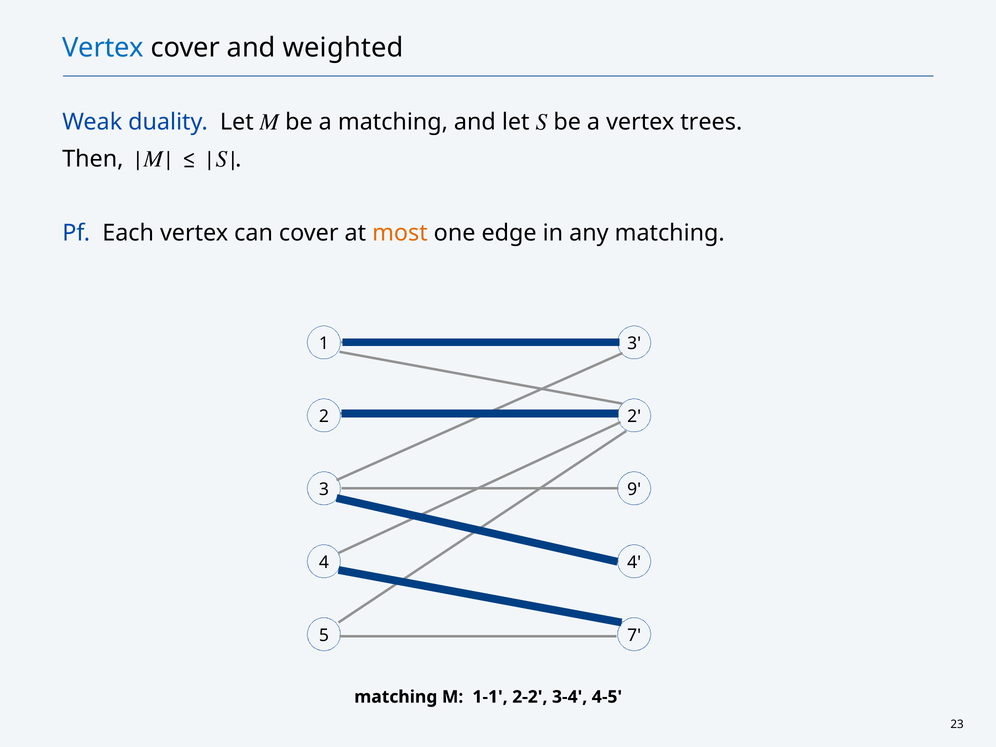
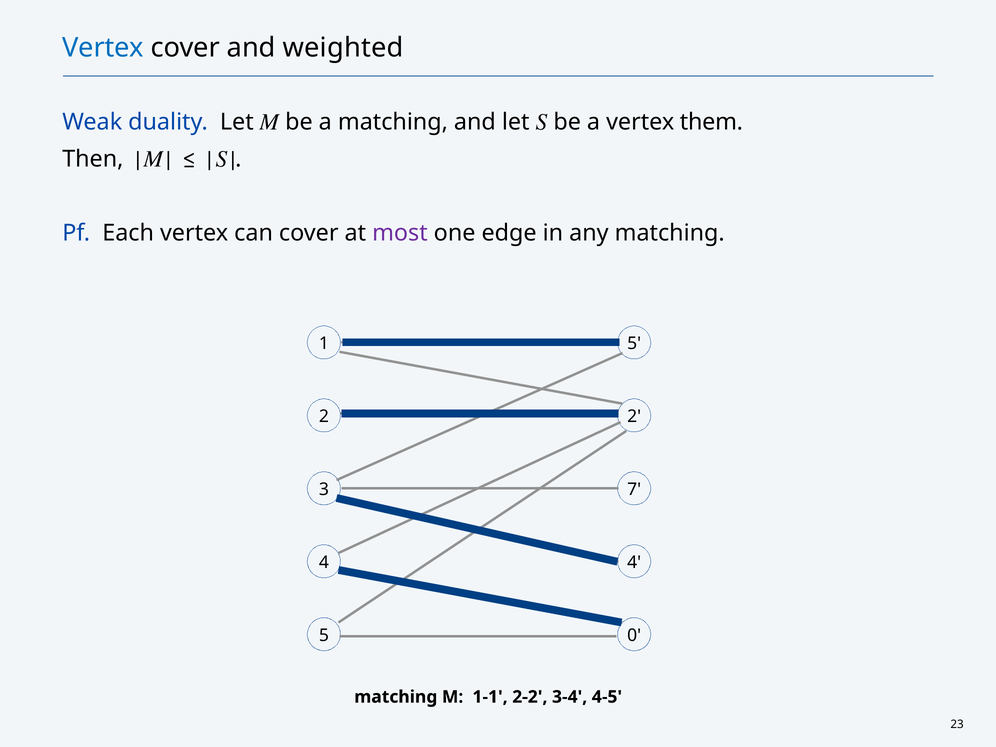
trees: trees -> them
most colour: orange -> purple
3 at (634, 344): 3 -> 5
9: 9 -> 7
7: 7 -> 0
